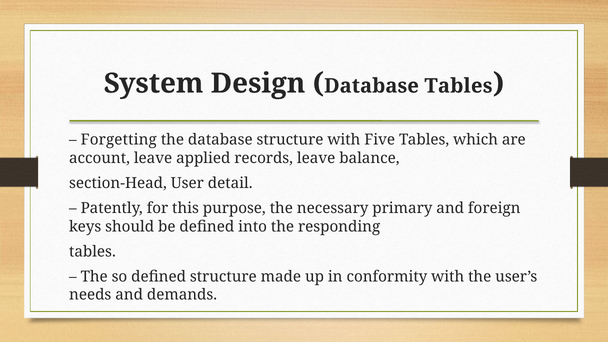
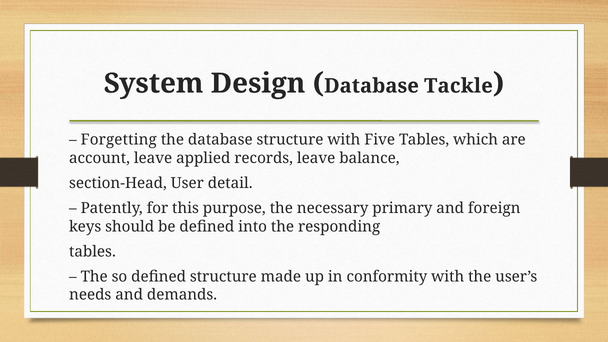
Database Tables: Tables -> Tackle
